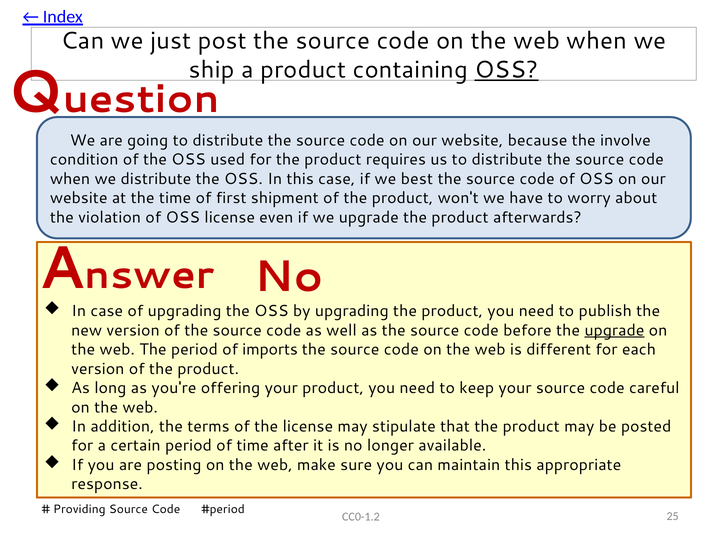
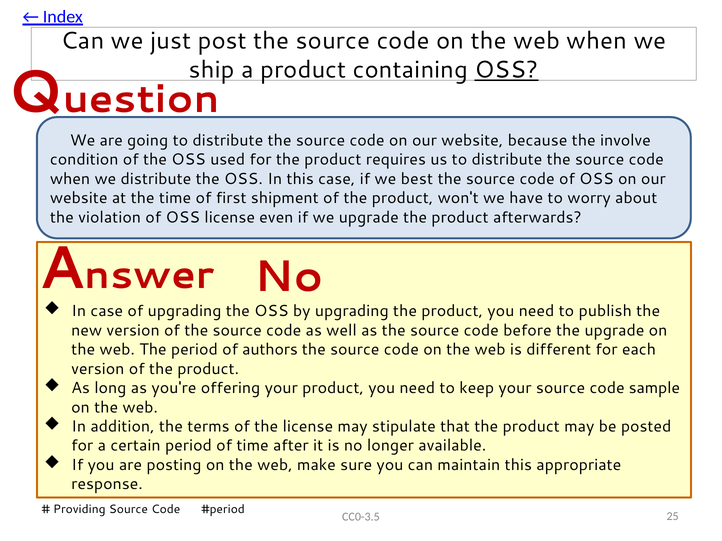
upgrade at (614, 331) underline: present -> none
imports: imports -> authors
careful: careful -> sample
CC0-1.2: CC0-1.2 -> CC0-3.5
